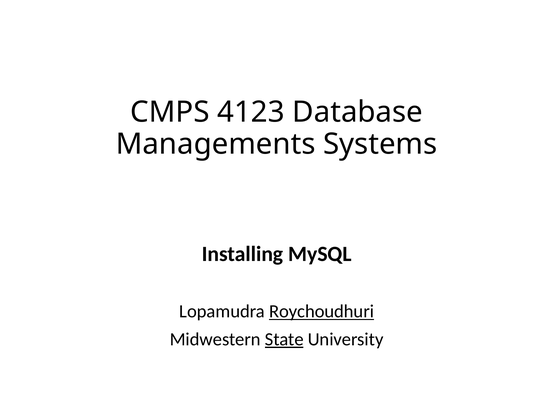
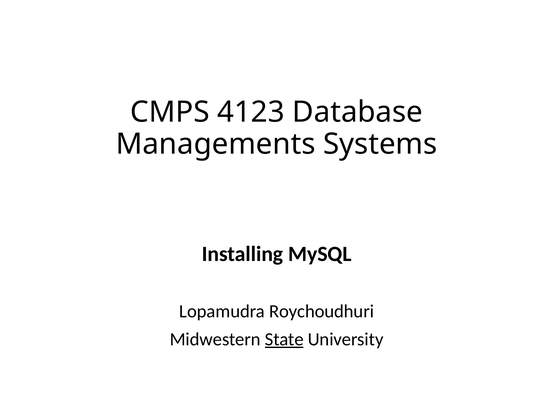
Roychoudhuri underline: present -> none
